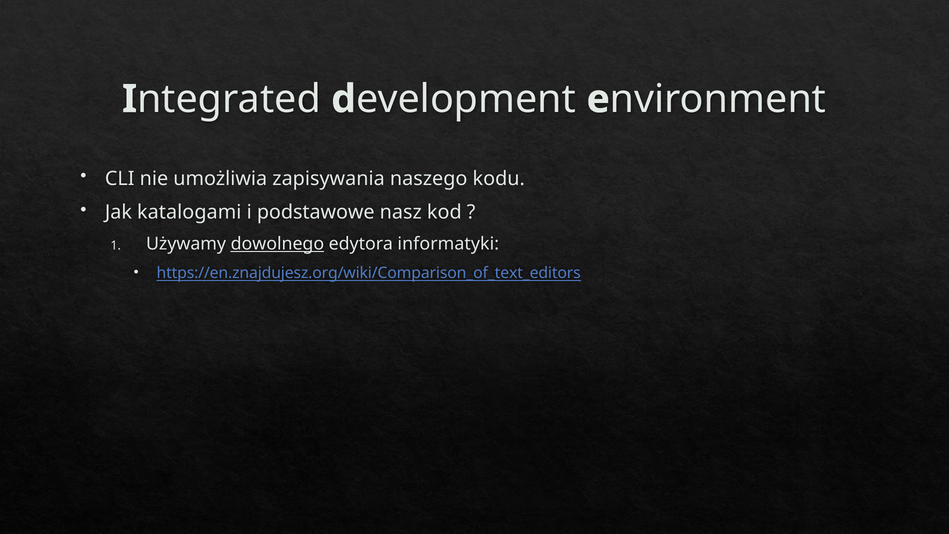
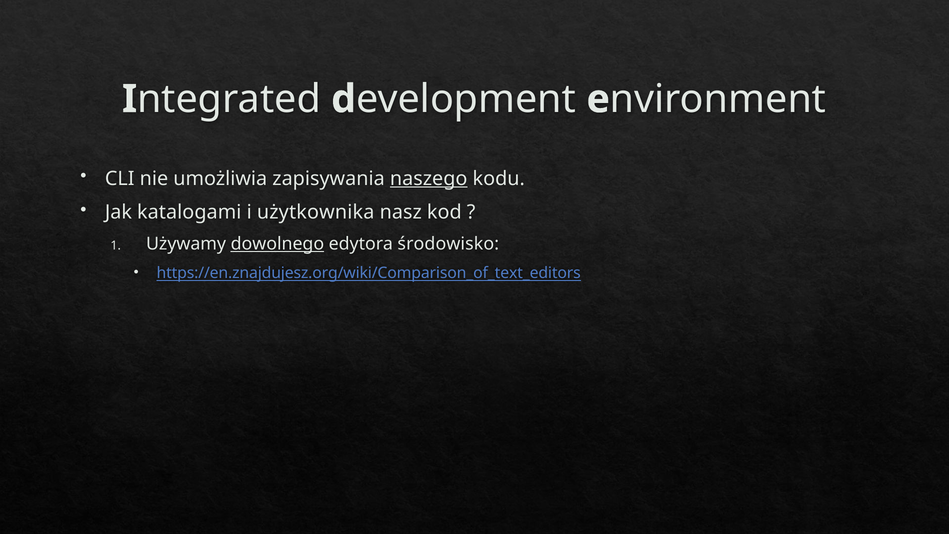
naszego underline: none -> present
podstawowe: podstawowe -> użytkownika
informatyki: informatyki -> środowisko
